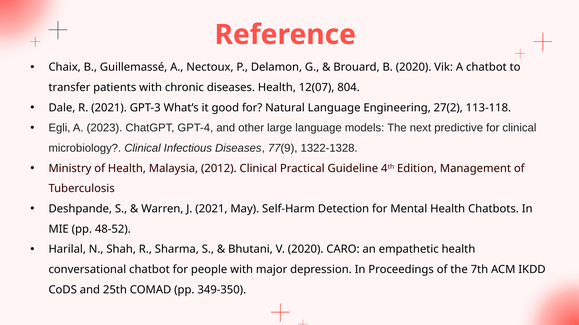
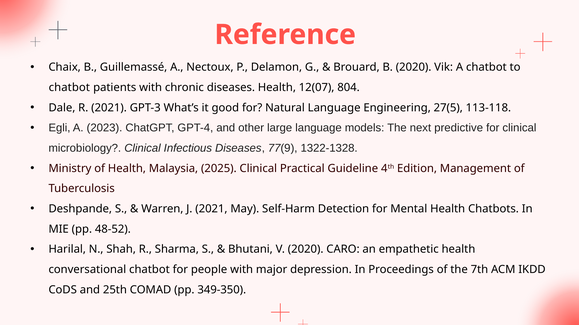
transfer at (69, 88): transfer -> chatbot
27(2: 27(2 -> 27(5
2012: 2012 -> 2025
